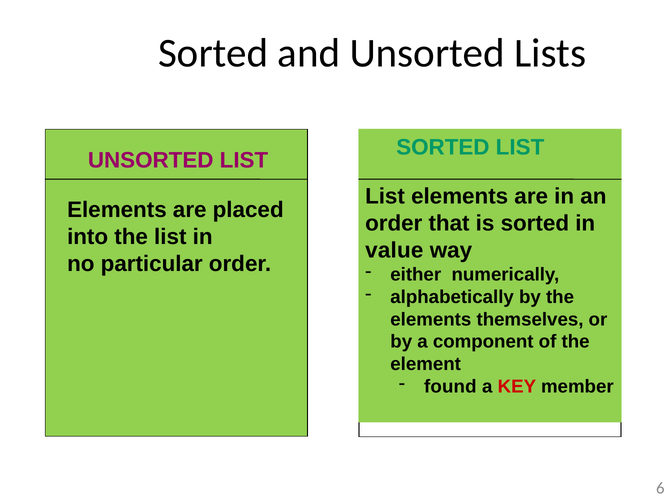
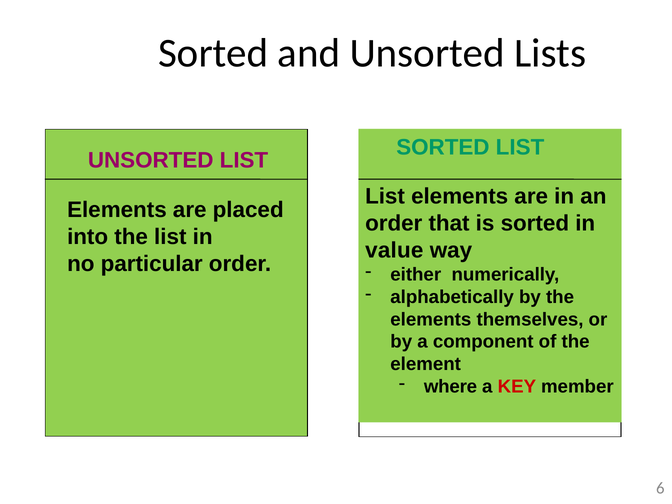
found: found -> where
